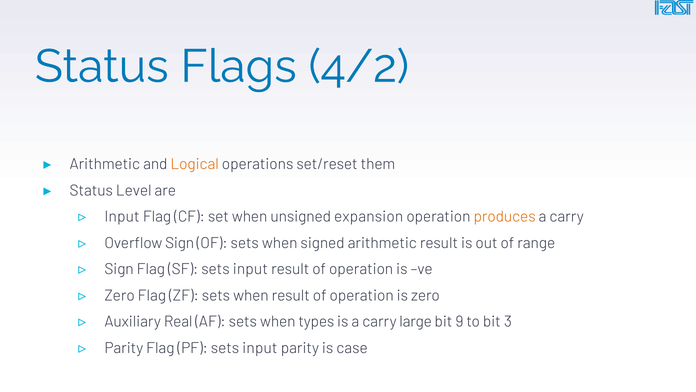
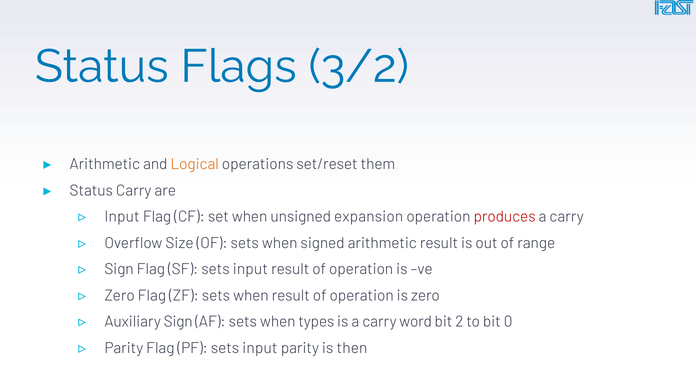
4/2: 4/2 -> 3/2
Status Level: Level -> Carry
produces colour: orange -> red
Overflow Sign: Sign -> Size
Auxiliary Real: Real -> Sign
large: large -> word
9: 9 -> 2
3: 3 -> 0
case: case -> then
